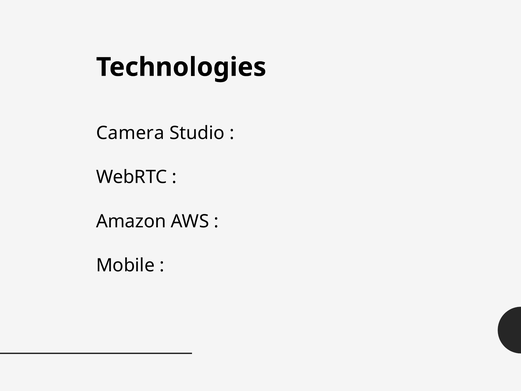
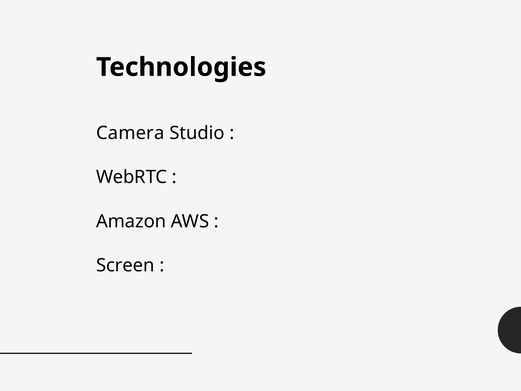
Mobile: Mobile -> Screen
